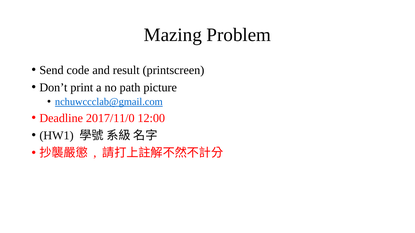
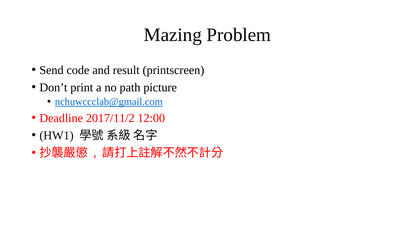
2017/11/0: 2017/11/0 -> 2017/11/2
